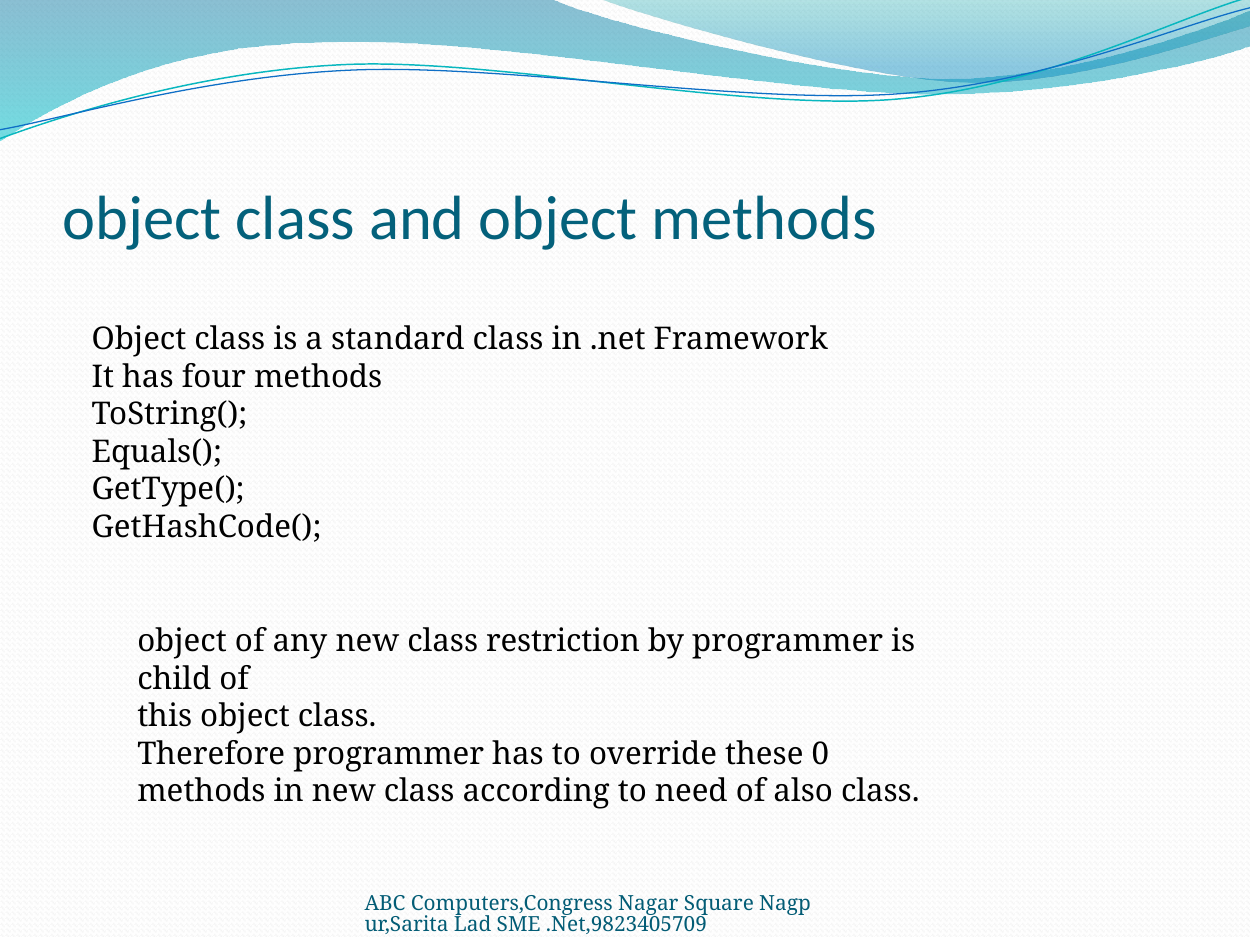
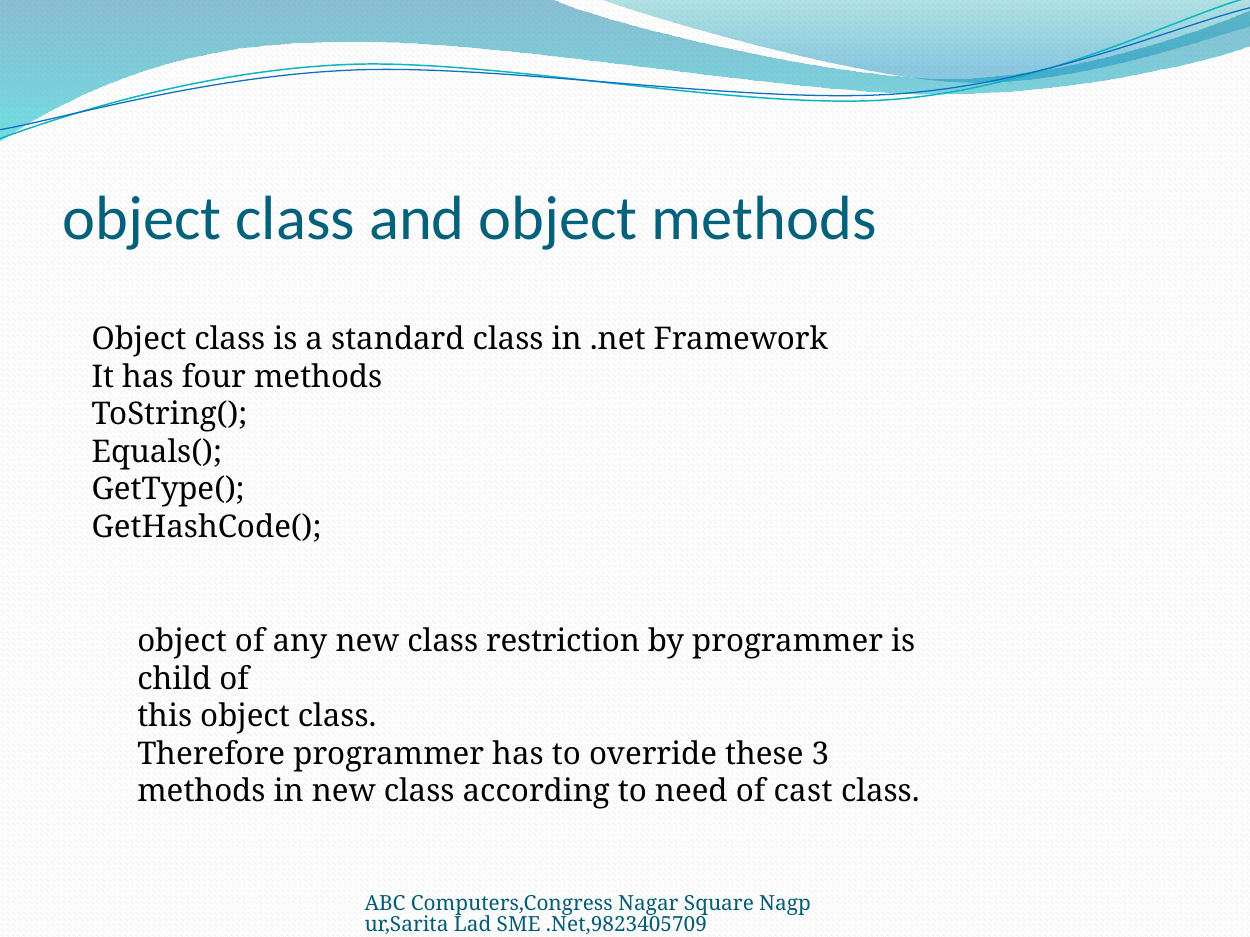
0: 0 -> 3
also: also -> cast
